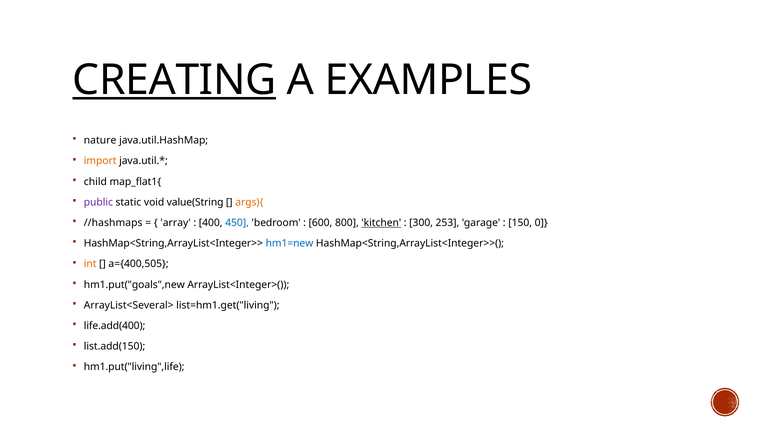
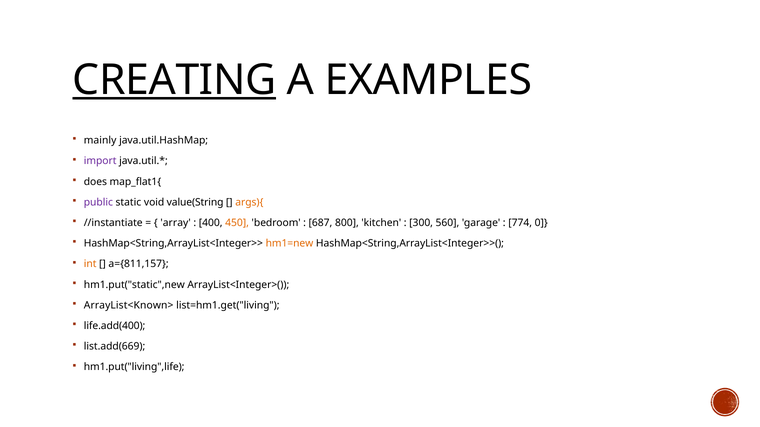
nature: nature -> mainly
import colour: orange -> purple
child: child -> does
//hashmaps: //hashmaps -> //instantiate
450 colour: blue -> orange
600: 600 -> 687
kitchen underline: present -> none
253: 253 -> 560
150: 150 -> 774
hm1=new colour: blue -> orange
a={400,505: a={400,505 -> a={811,157
hm1.put("goals",new: hm1.put("goals",new -> hm1.put("static",new
ArrayList<Several>: ArrayList<Several> -> ArrayList<Known>
list.add(150: list.add(150 -> list.add(669
